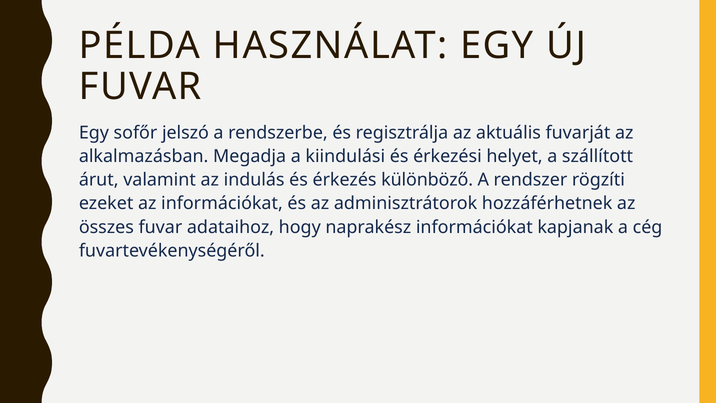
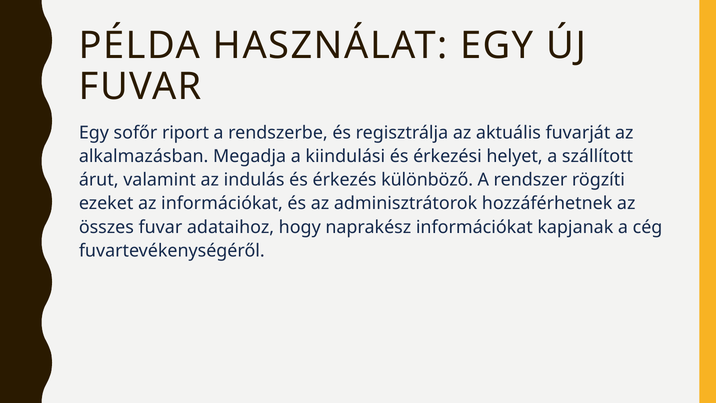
jelszó: jelszó -> riport
